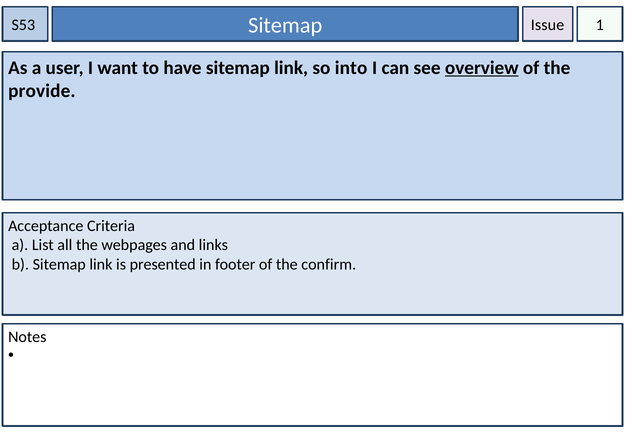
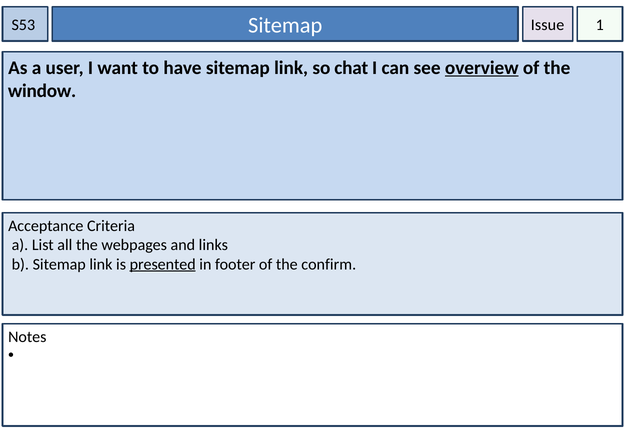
into: into -> chat
provide: provide -> window
presented underline: none -> present
